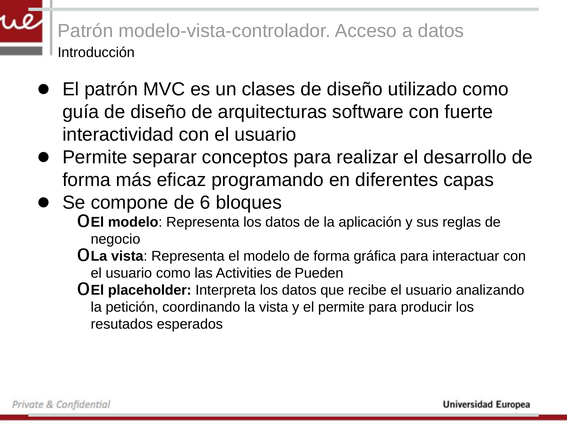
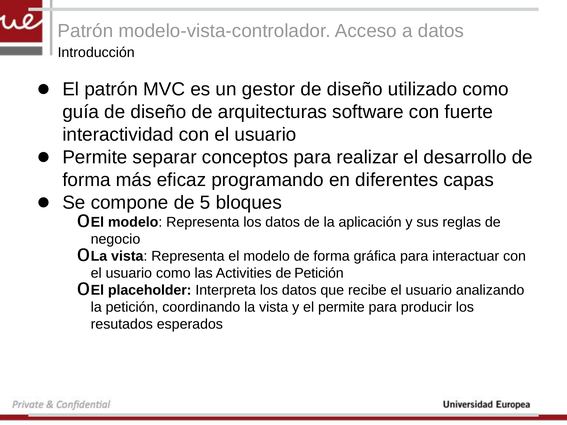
clases: clases -> gestor
6: 6 -> 5
de Pueden: Pueden -> Petición
